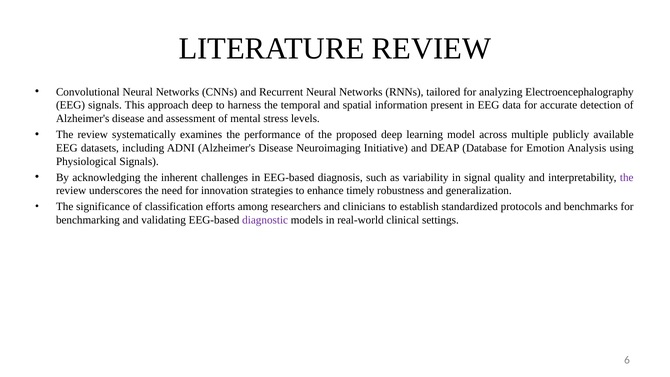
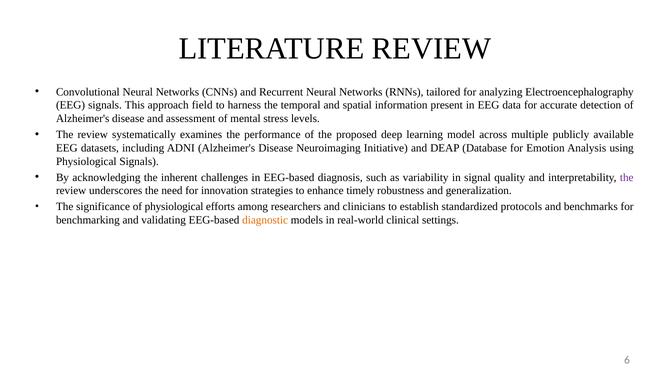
approach deep: deep -> field
of classification: classification -> physiological
diagnostic colour: purple -> orange
